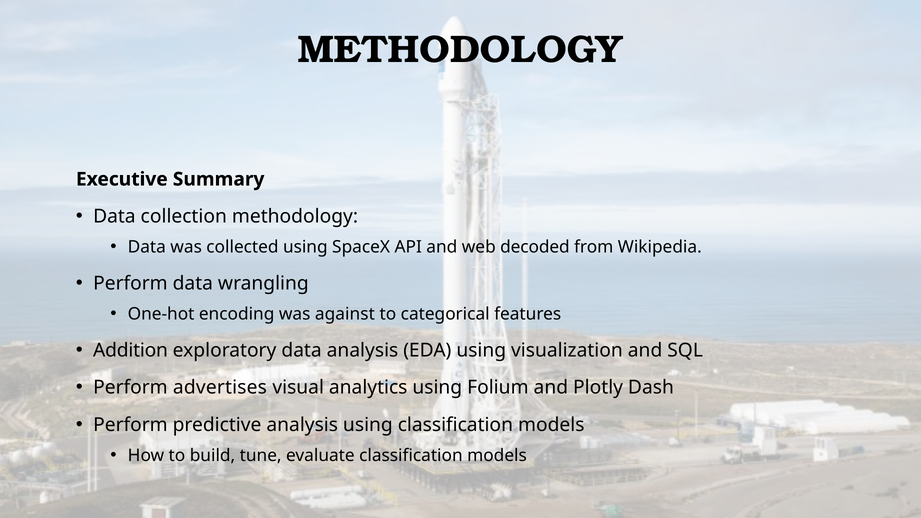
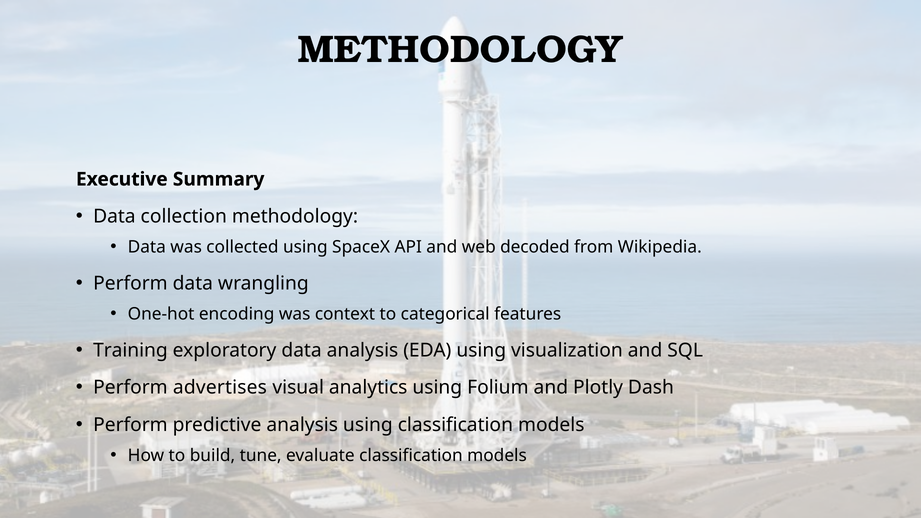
against: against -> context
Addition: Addition -> Training
